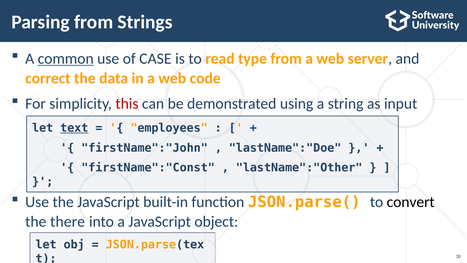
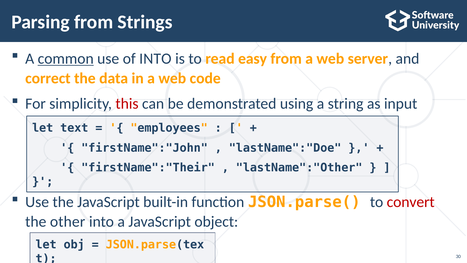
of CASE: CASE -> INTO
type: type -> easy
text underline: present -> none
firstName":"Const: firstName":"Const -> firstName":"Their
convert colour: black -> red
there: there -> other
